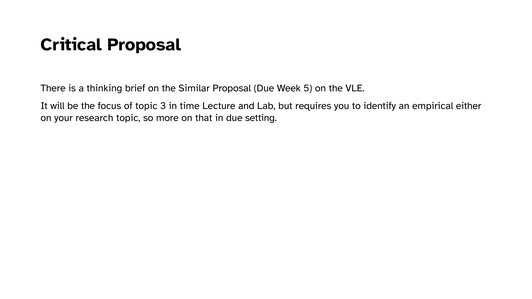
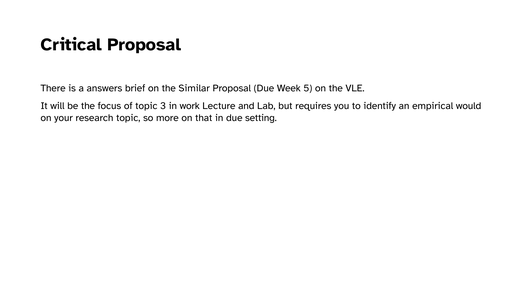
thinking: thinking -> answers
time: time -> work
either: either -> would
